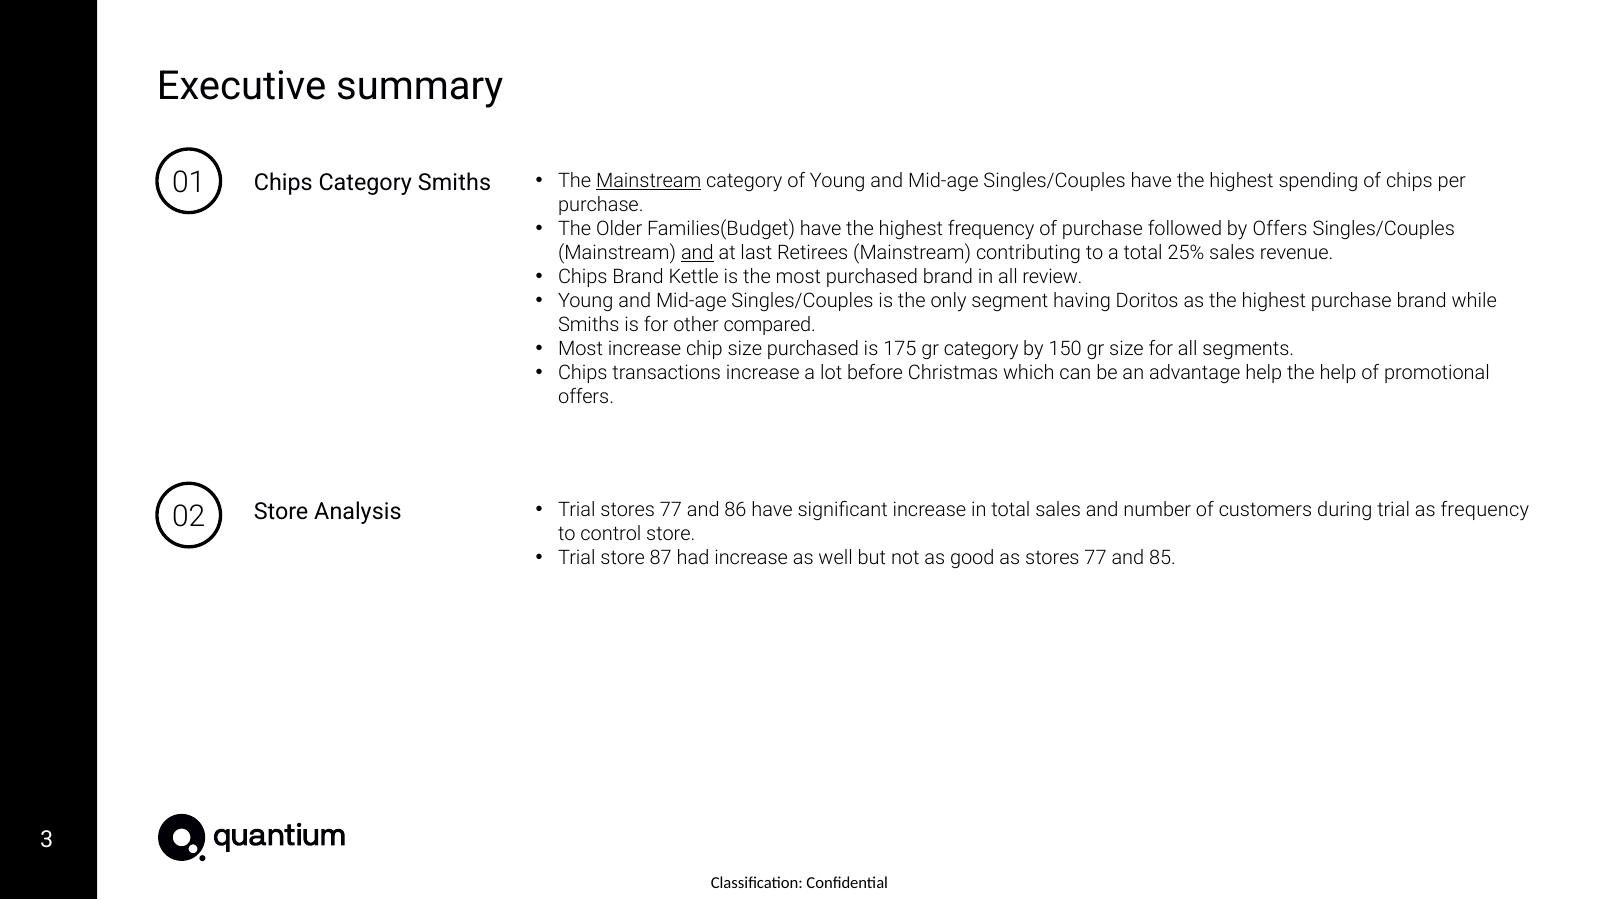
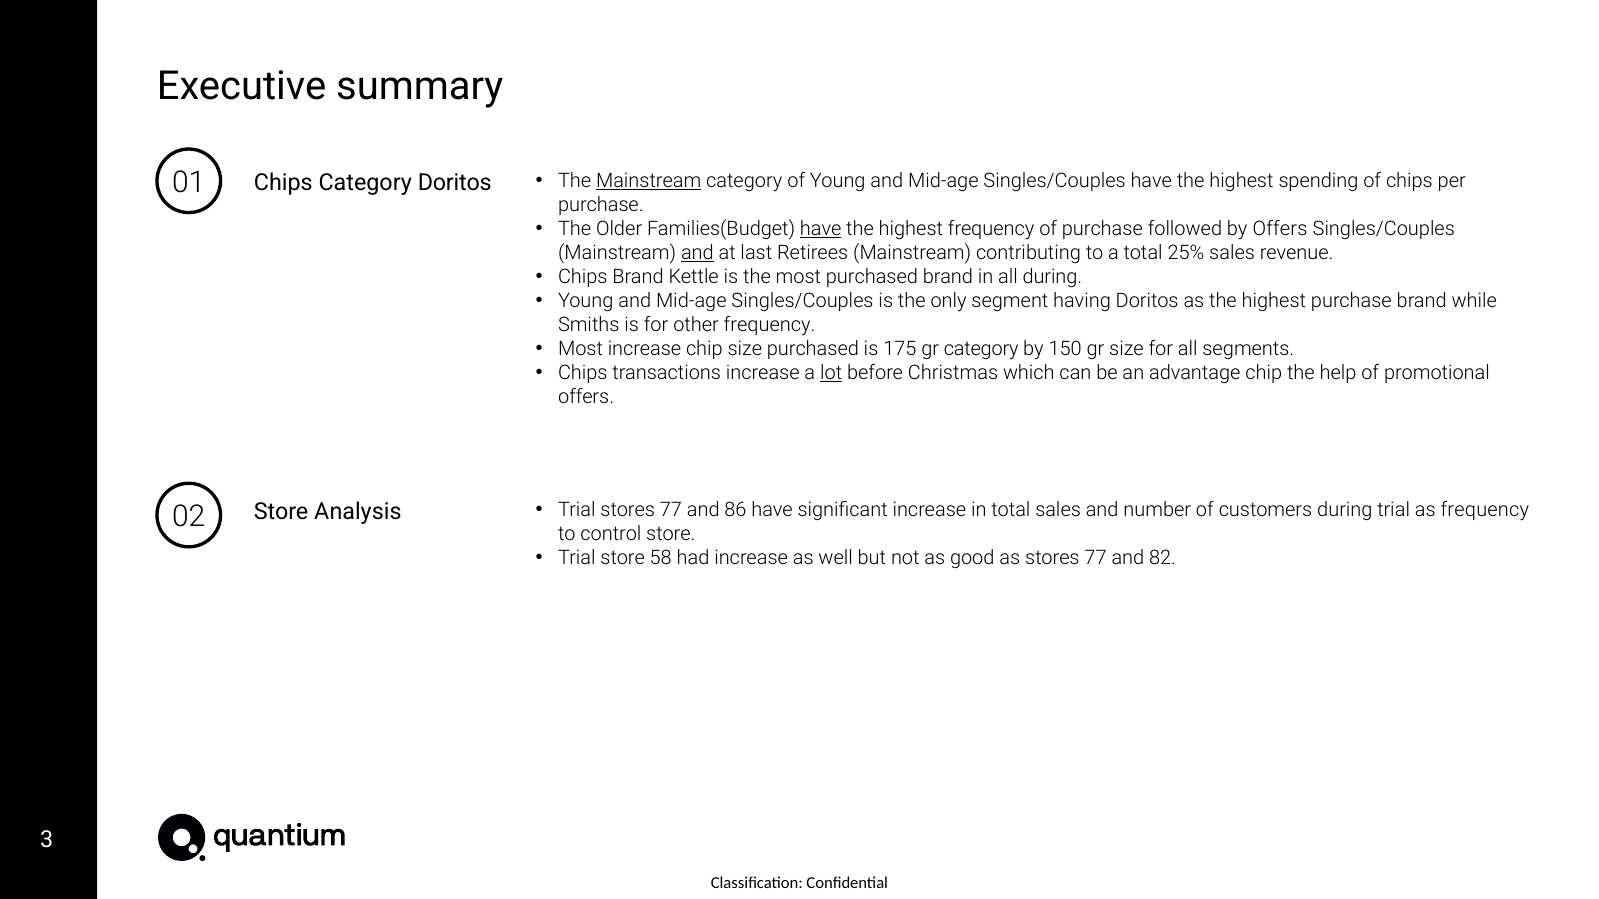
Category Smiths: Smiths -> Doritos
have at (821, 229) underline: none -> present
all review: review -> during
other compared: compared -> frequency
lot underline: none -> present
advantage help: help -> chip
87: 87 -> 58
85: 85 -> 82
